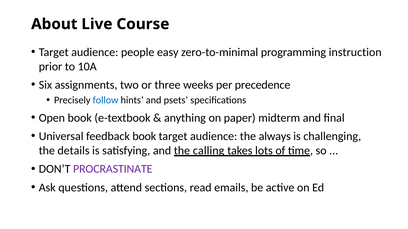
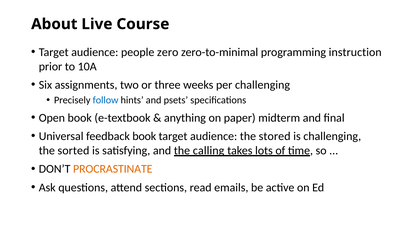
easy: easy -> zero
per precedence: precedence -> challenging
always: always -> stored
details: details -> sorted
PROCRASTINATE colour: purple -> orange
